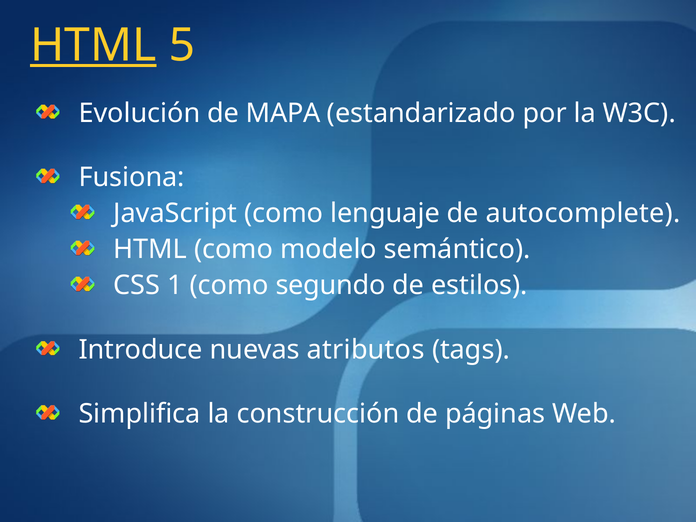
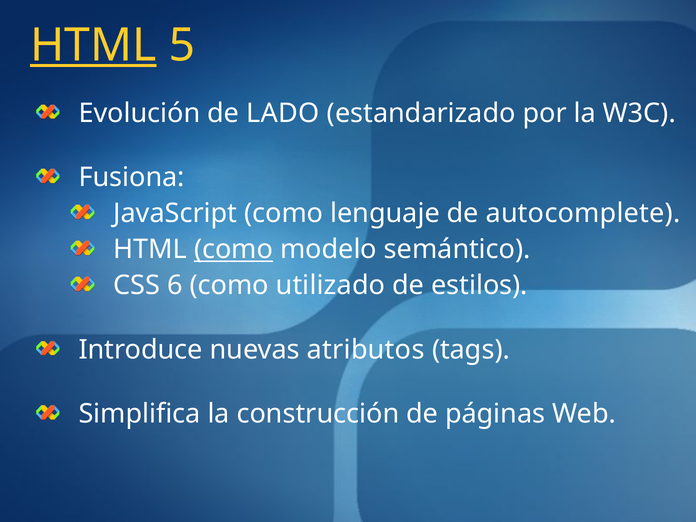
MAPA: MAPA -> LADO
como at (234, 249) underline: none -> present
1: 1 -> 6
segundo: segundo -> utilizado
